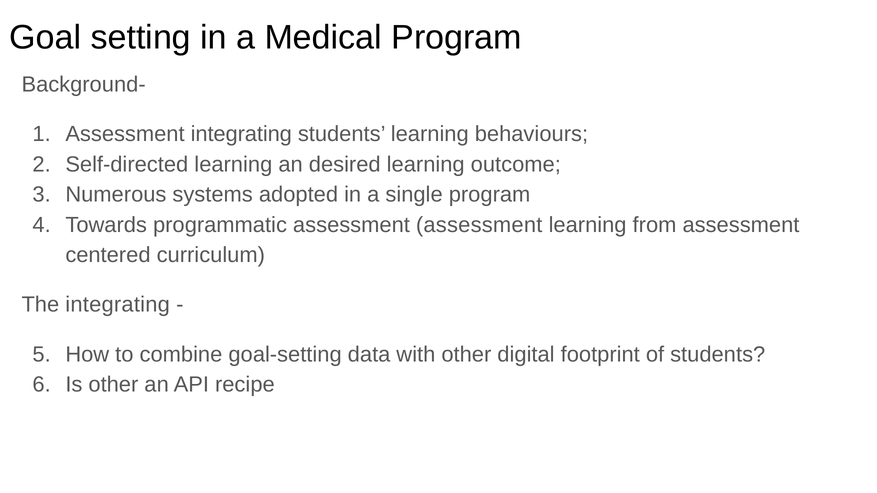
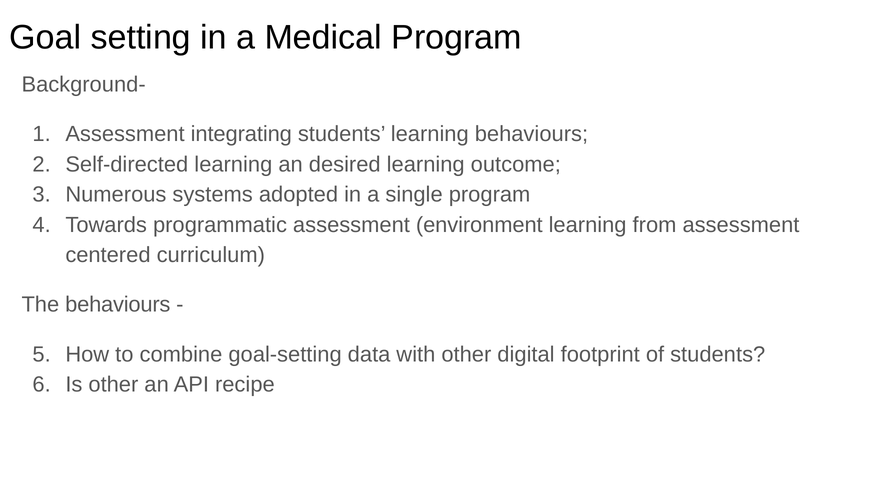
assessment assessment: assessment -> environment
The integrating: integrating -> behaviours
